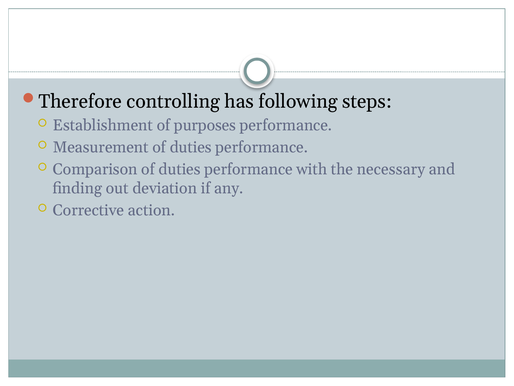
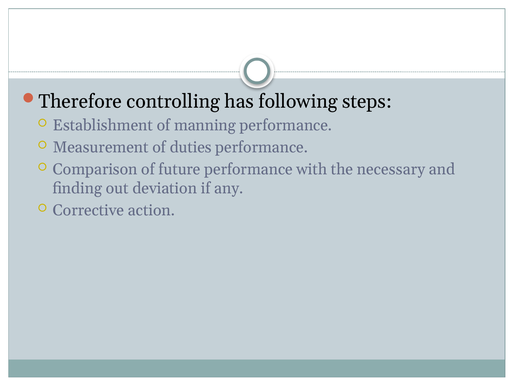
purposes: purposes -> manning
Comparison of duties: duties -> future
